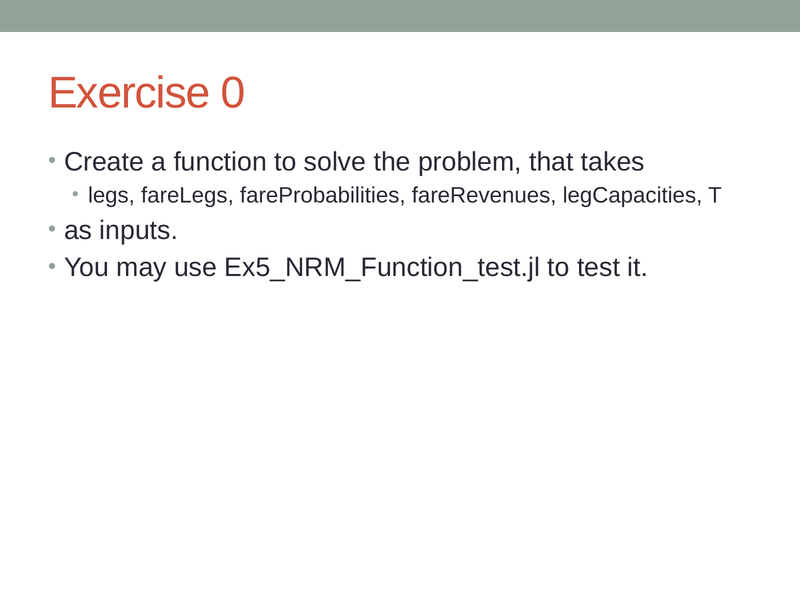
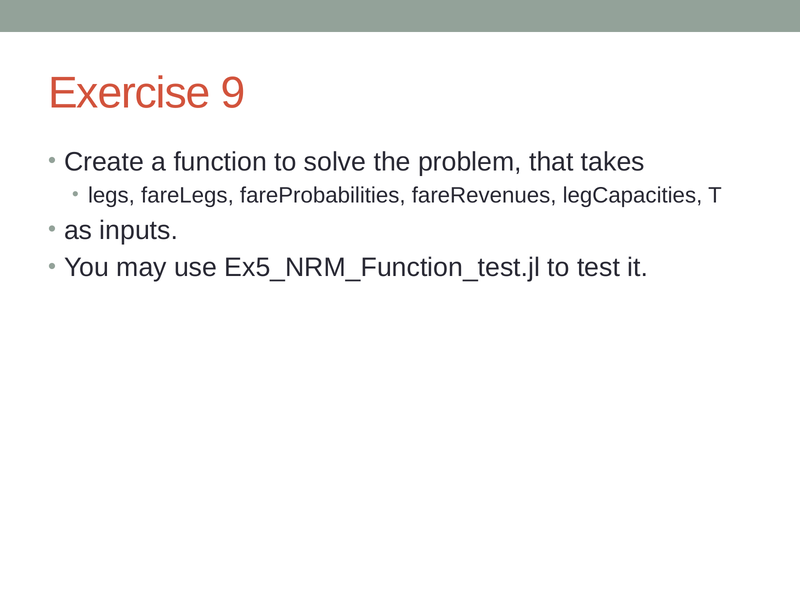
0: 0 -> 9
